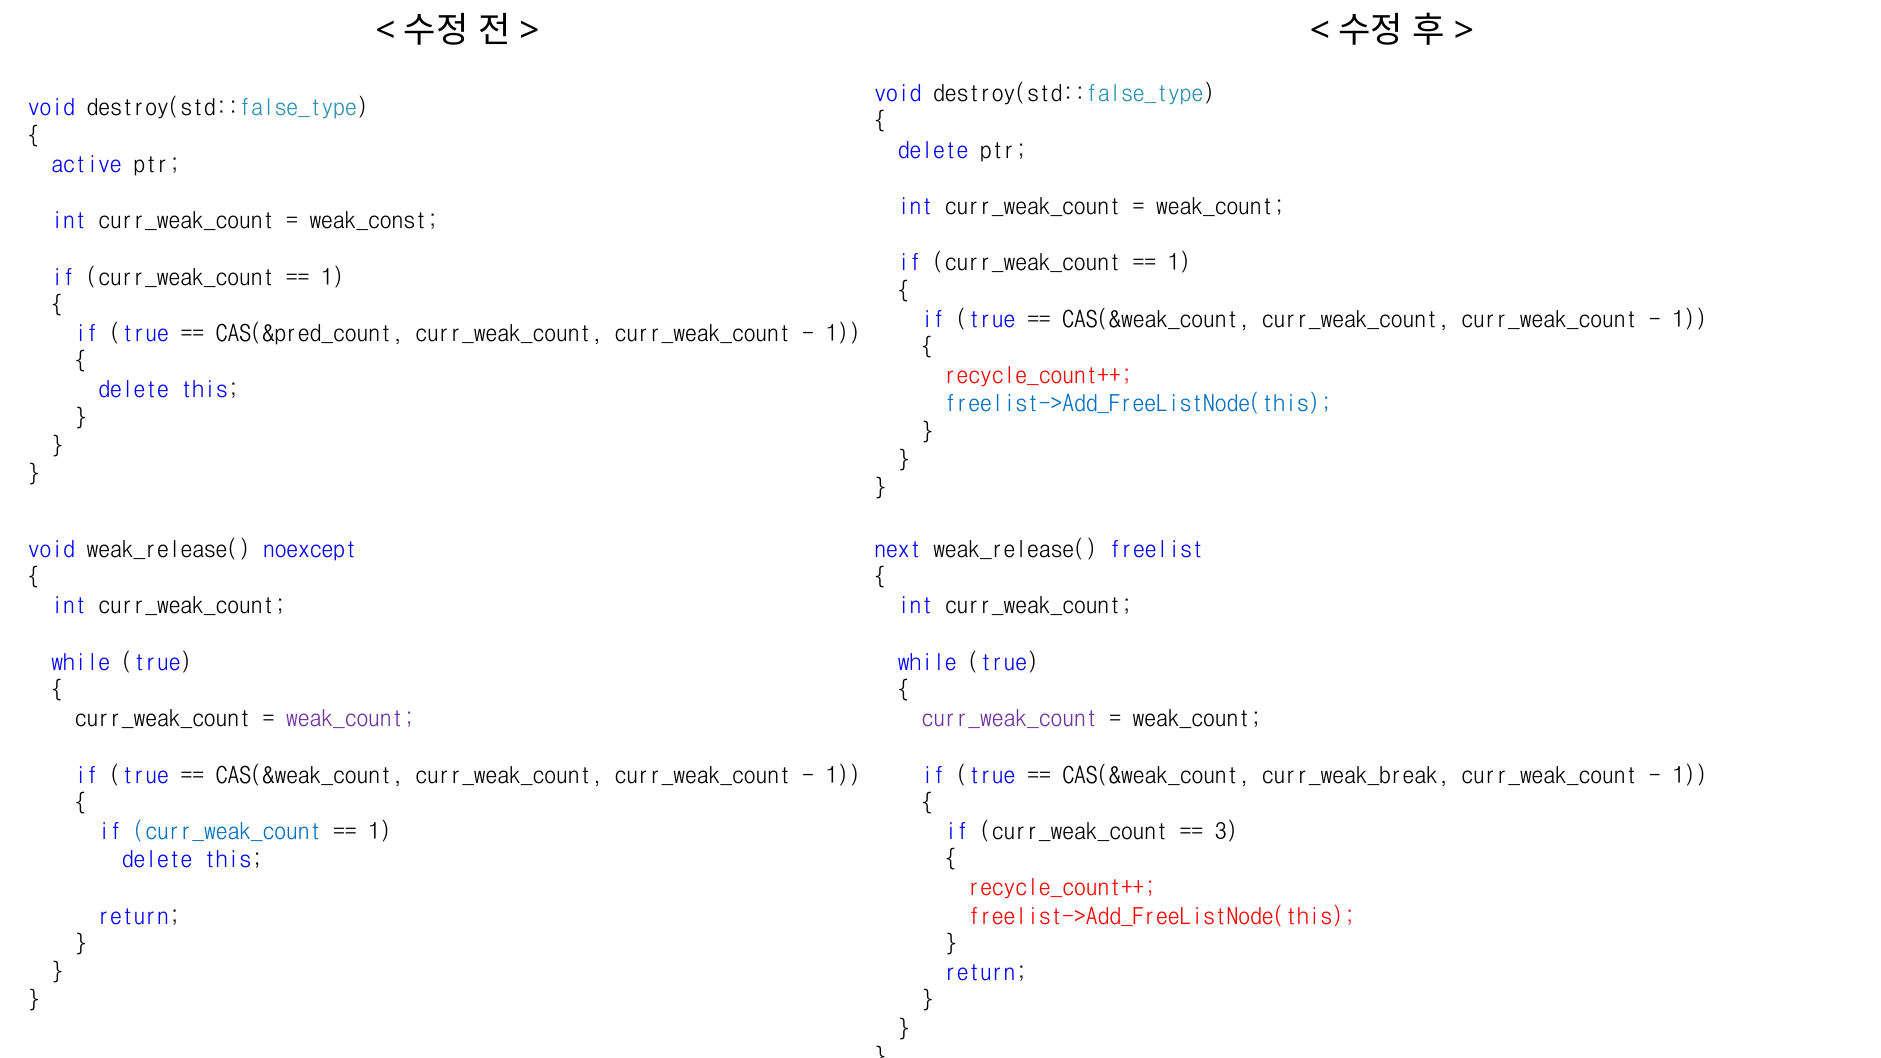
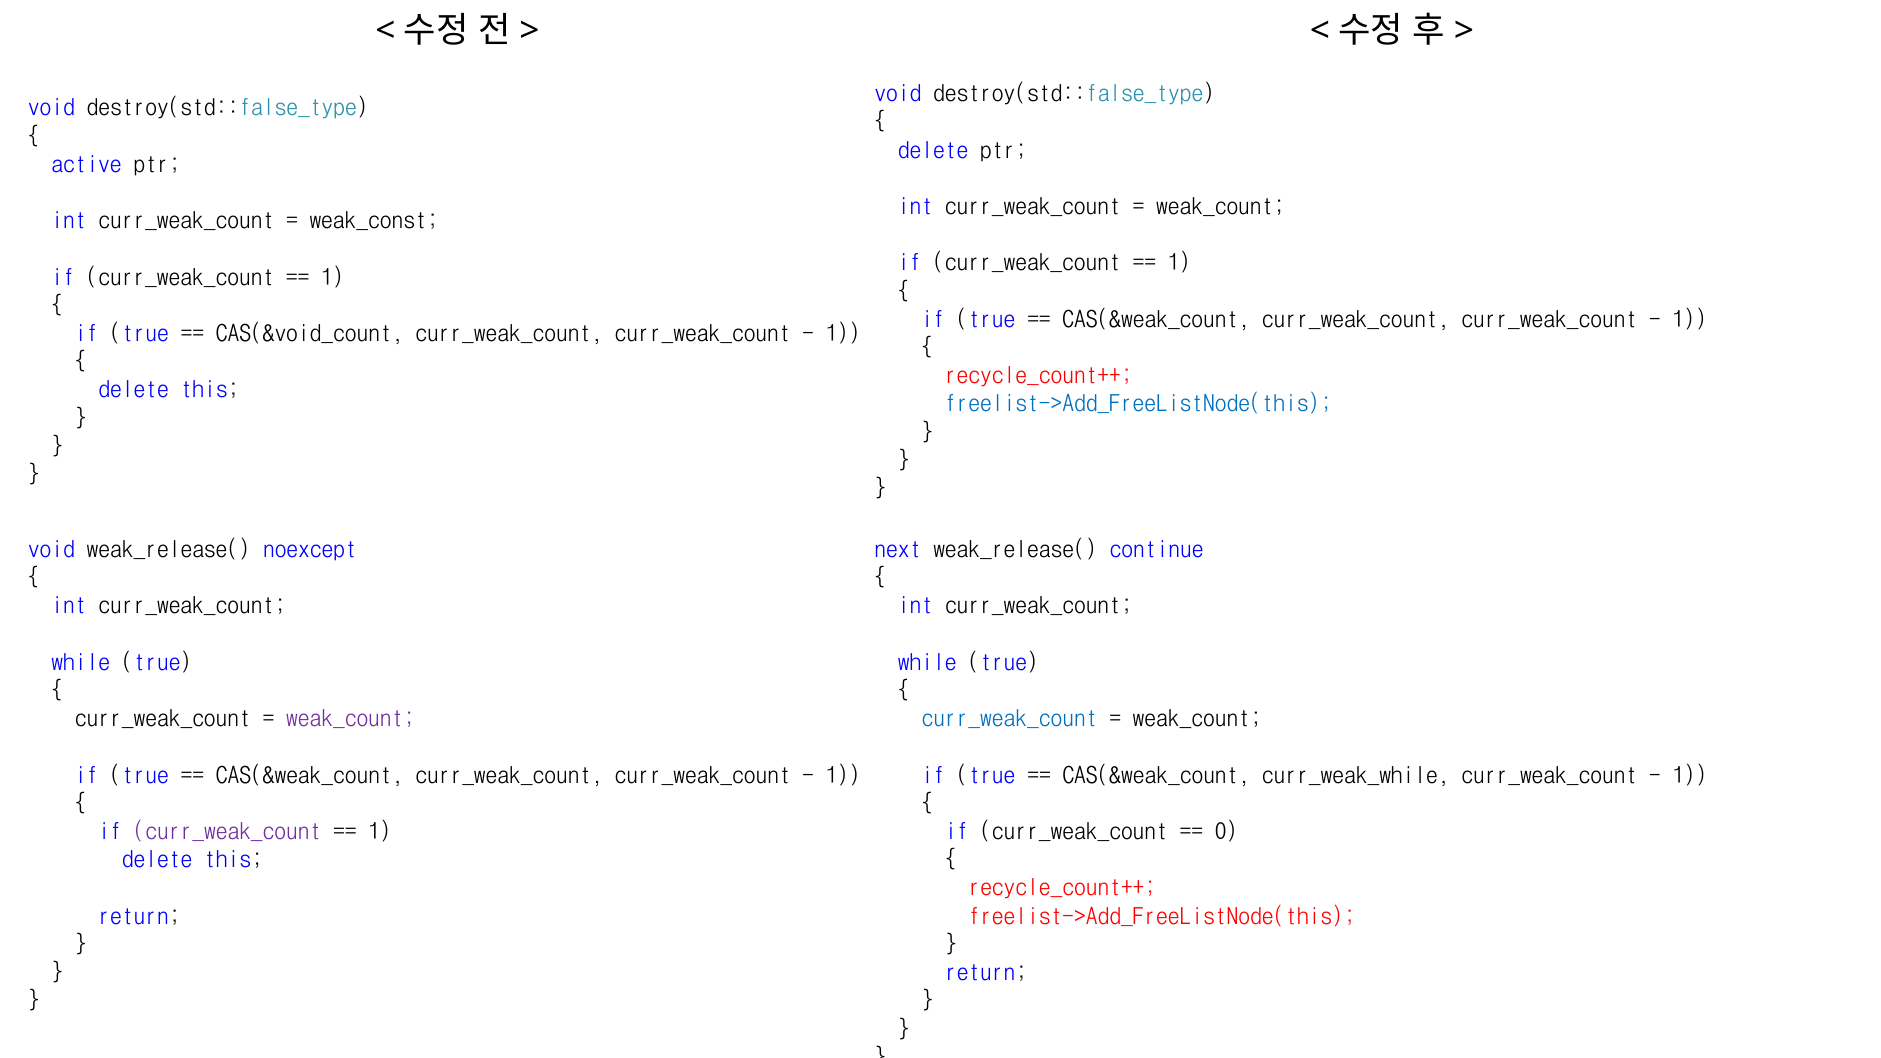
CAS(&pred_count: CAS(&pred_count -> CAS(&void_count
freelist: freelist -> continue
curr_weak_count at (1010, 719) colour: purple -> blue
curr_weak_break: curr_weak_break -> curr_weak_while
curr_weak_count at (228, 832) colour: blue -> purple
3: 3 -> 0
